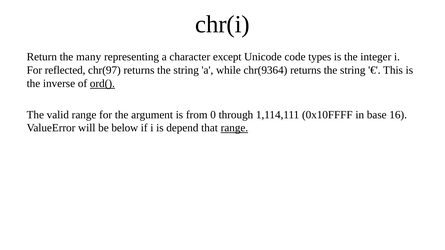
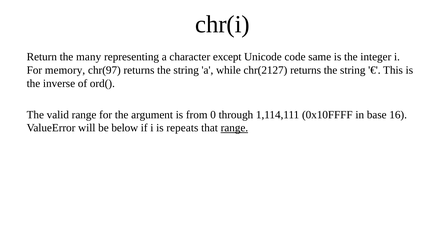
types: types -> same
reflected: reflected -> memory
chr(9364: chr(9364 -> chr(2127
ord( underline: present -> none
depend: depend -> repeats
